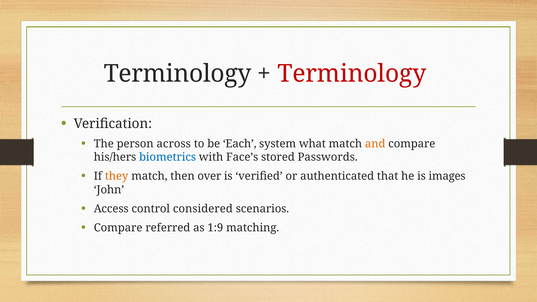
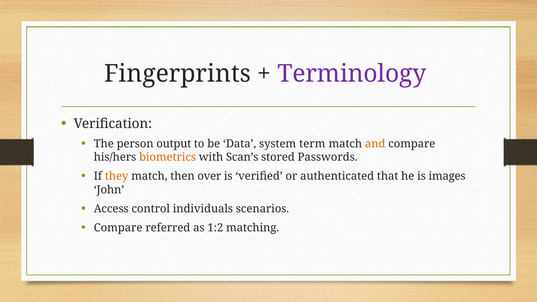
Terminology at (178, 74): Terminology -> Fingerprints
Terminology at (352, 74) colour: red -> purple
across: across -> output
Each: Each -> Data
what: what -> term
biometrics colour: blue -> orange
Face’s: Face’s -> Scan’s
considered: considered -> individuals
1:9: 1:9 -> 1:2
